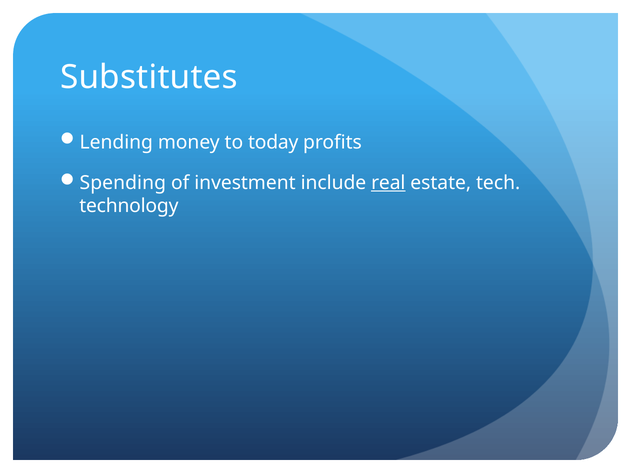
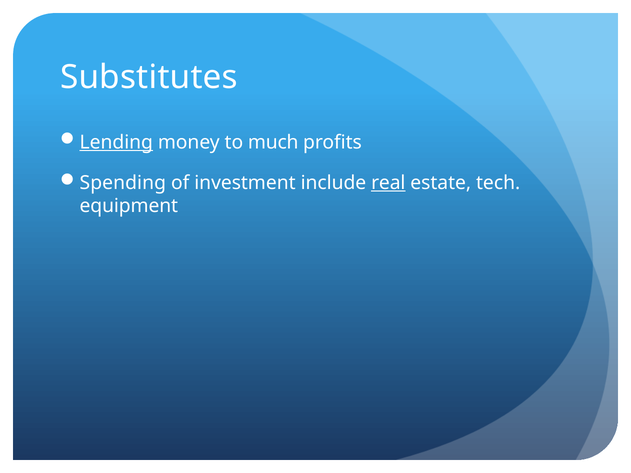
Lending underline: none -> present
today: today -> much
technology: technology -> equipment
